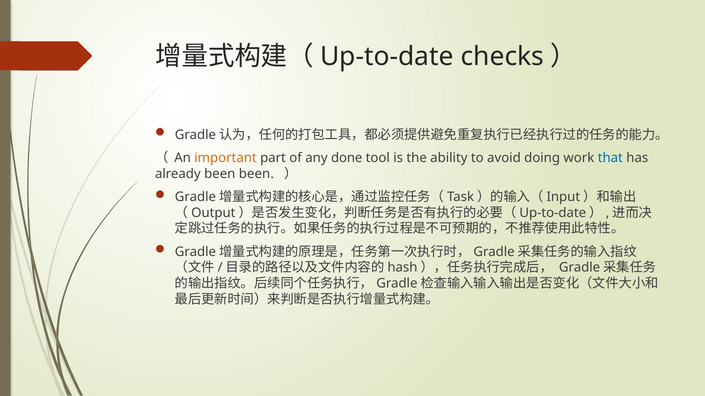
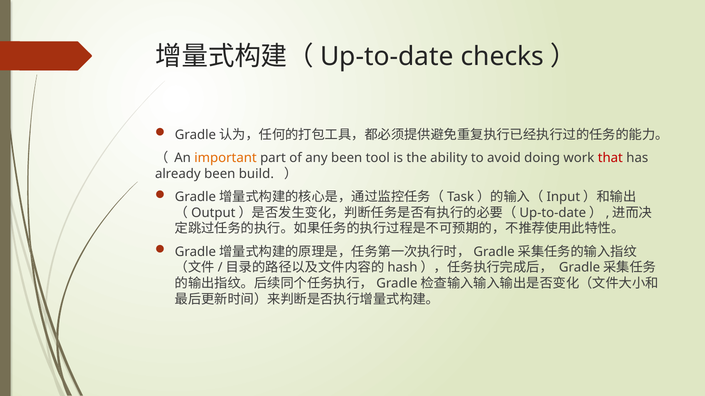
any done: done -> been
that colour: blue -> red
been been: been -> build
